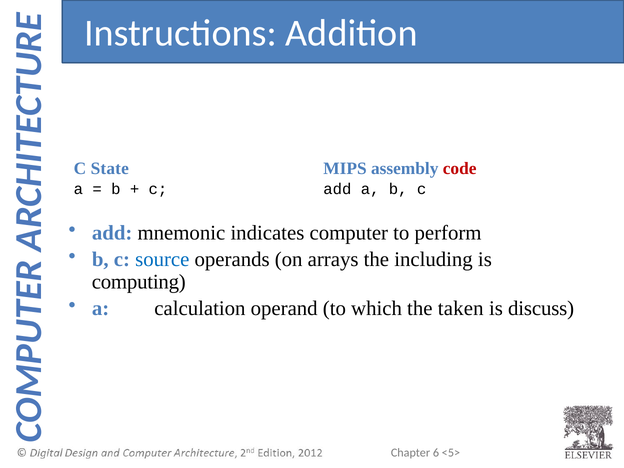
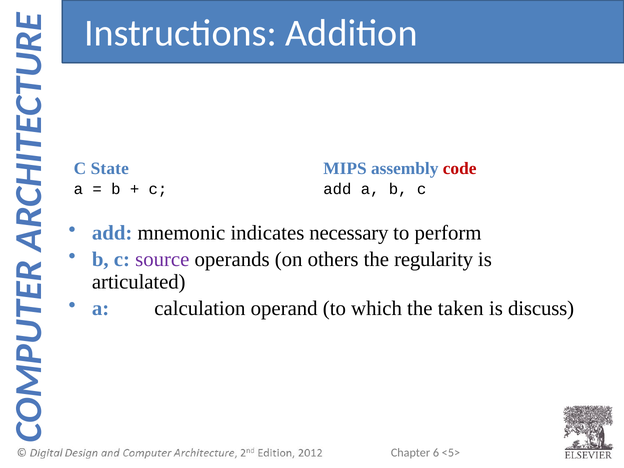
computer: computer -> necessary
source colour: blue -> purple
arrays: arrays -> others
including: including -> regularity
computing: computing -> articulated
